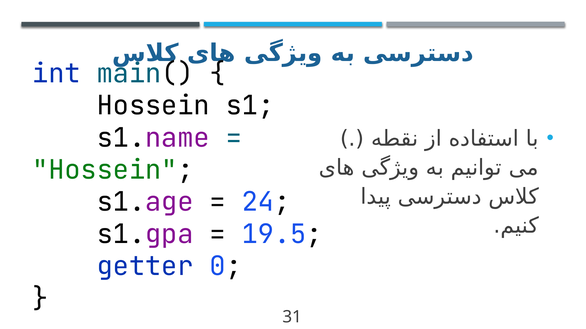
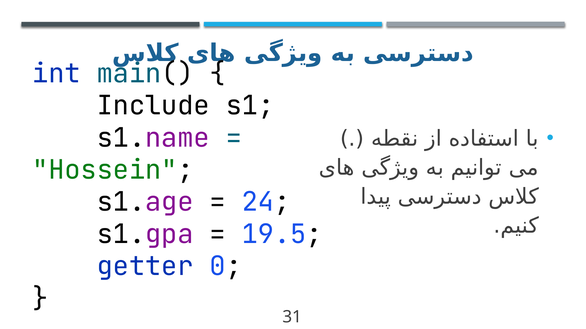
Hossein at (153, 106): Hossein -> Include
